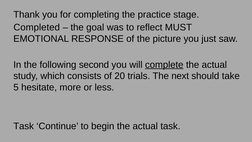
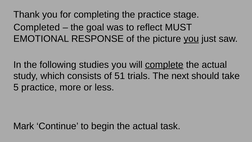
you at (191, 39) underline: none -> present
second: second -> studies
20: 20 -> 51
5 hesitate: hesitate -> practice
Task at (24, 126): Task -> Mark
